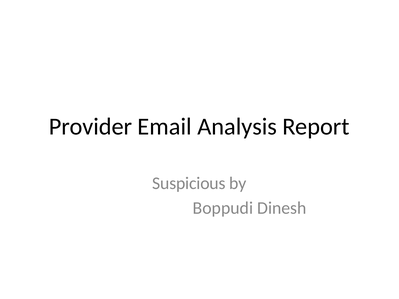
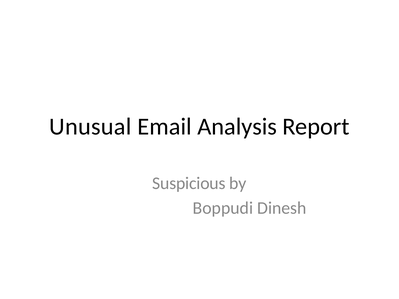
Provider: Provider -> Unusual
